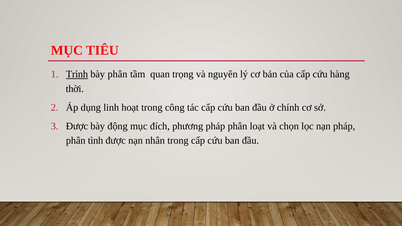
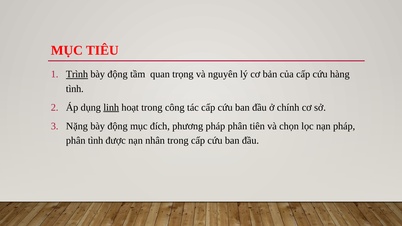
phân at (118, 74): phân -> động
thời at (75, 89): thời -> tình
linh underline: none -> present
Được at (77, 126): Được -> Nặng
loạt: loạt -> tiên
